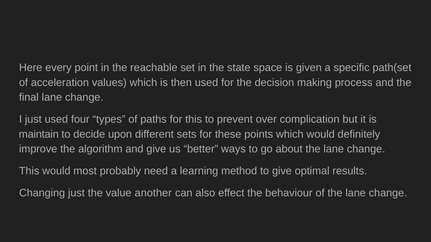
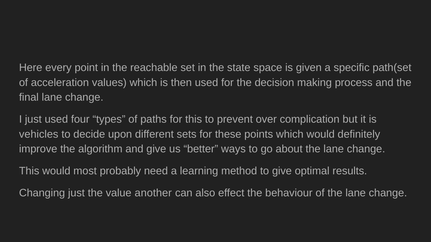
maintain: maintain -> vehicles
